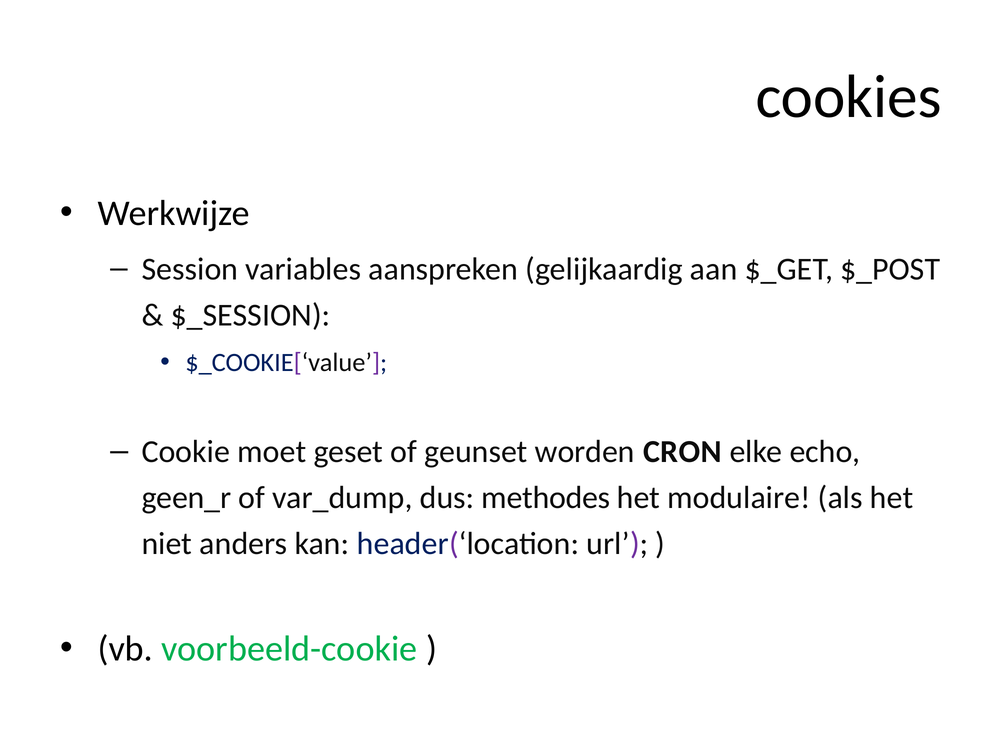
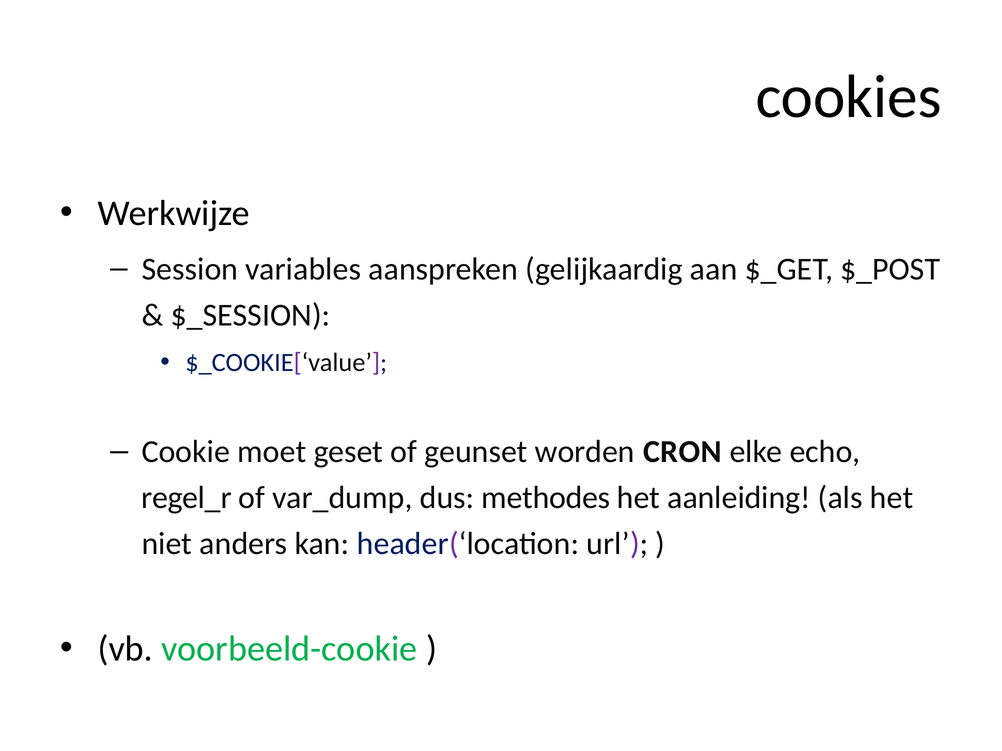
geen_r: geen_r -> regel_r
modulaire: modulaire -> aanleiding
